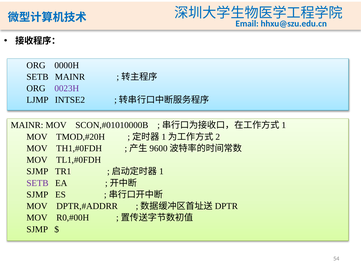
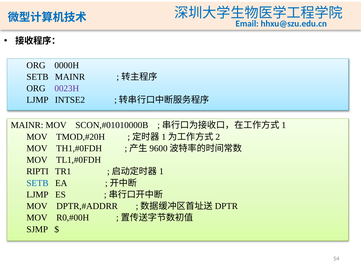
SJMP at (37, 171): SJMP -> RIPTI
SETB at (37, 183) colour: purple -> blue
SJMP at (37, 194): SJMP -> LJMP
